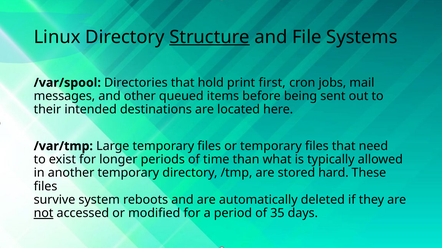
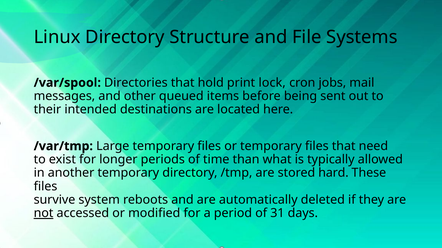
Structure underline: present -> none
first: first -> lock
35: 35 -> 31
